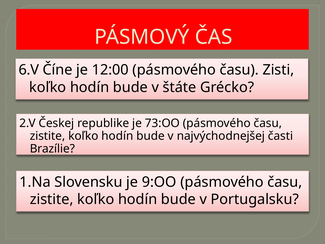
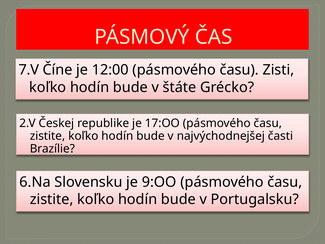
6.V: 6.V -> 7.V
73:OO: 73:OO -> 17:OO
1.Na: 1.Na -> 6.Na
